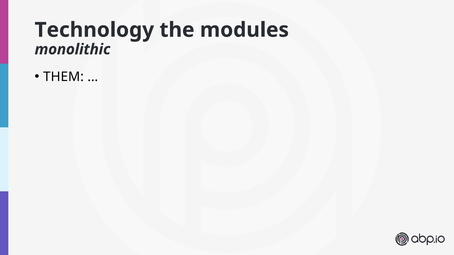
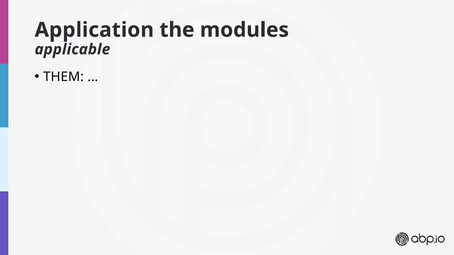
Technology: Technology -> Application
monolithic: monolithic -> applicable
